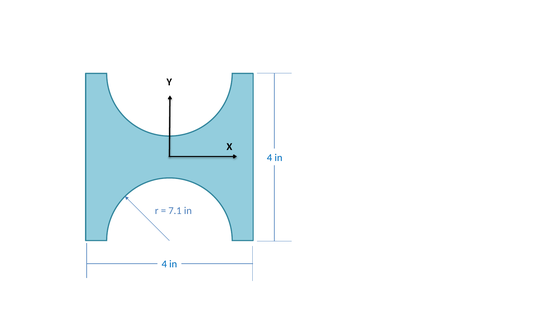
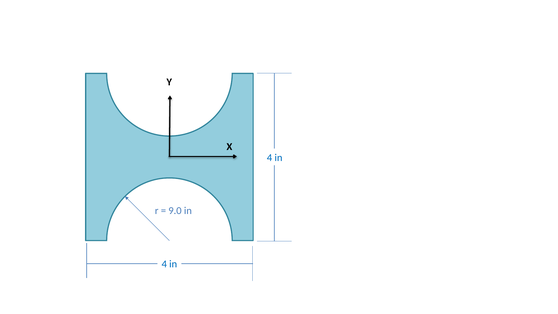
7.1: 7.1 -> 9.0
